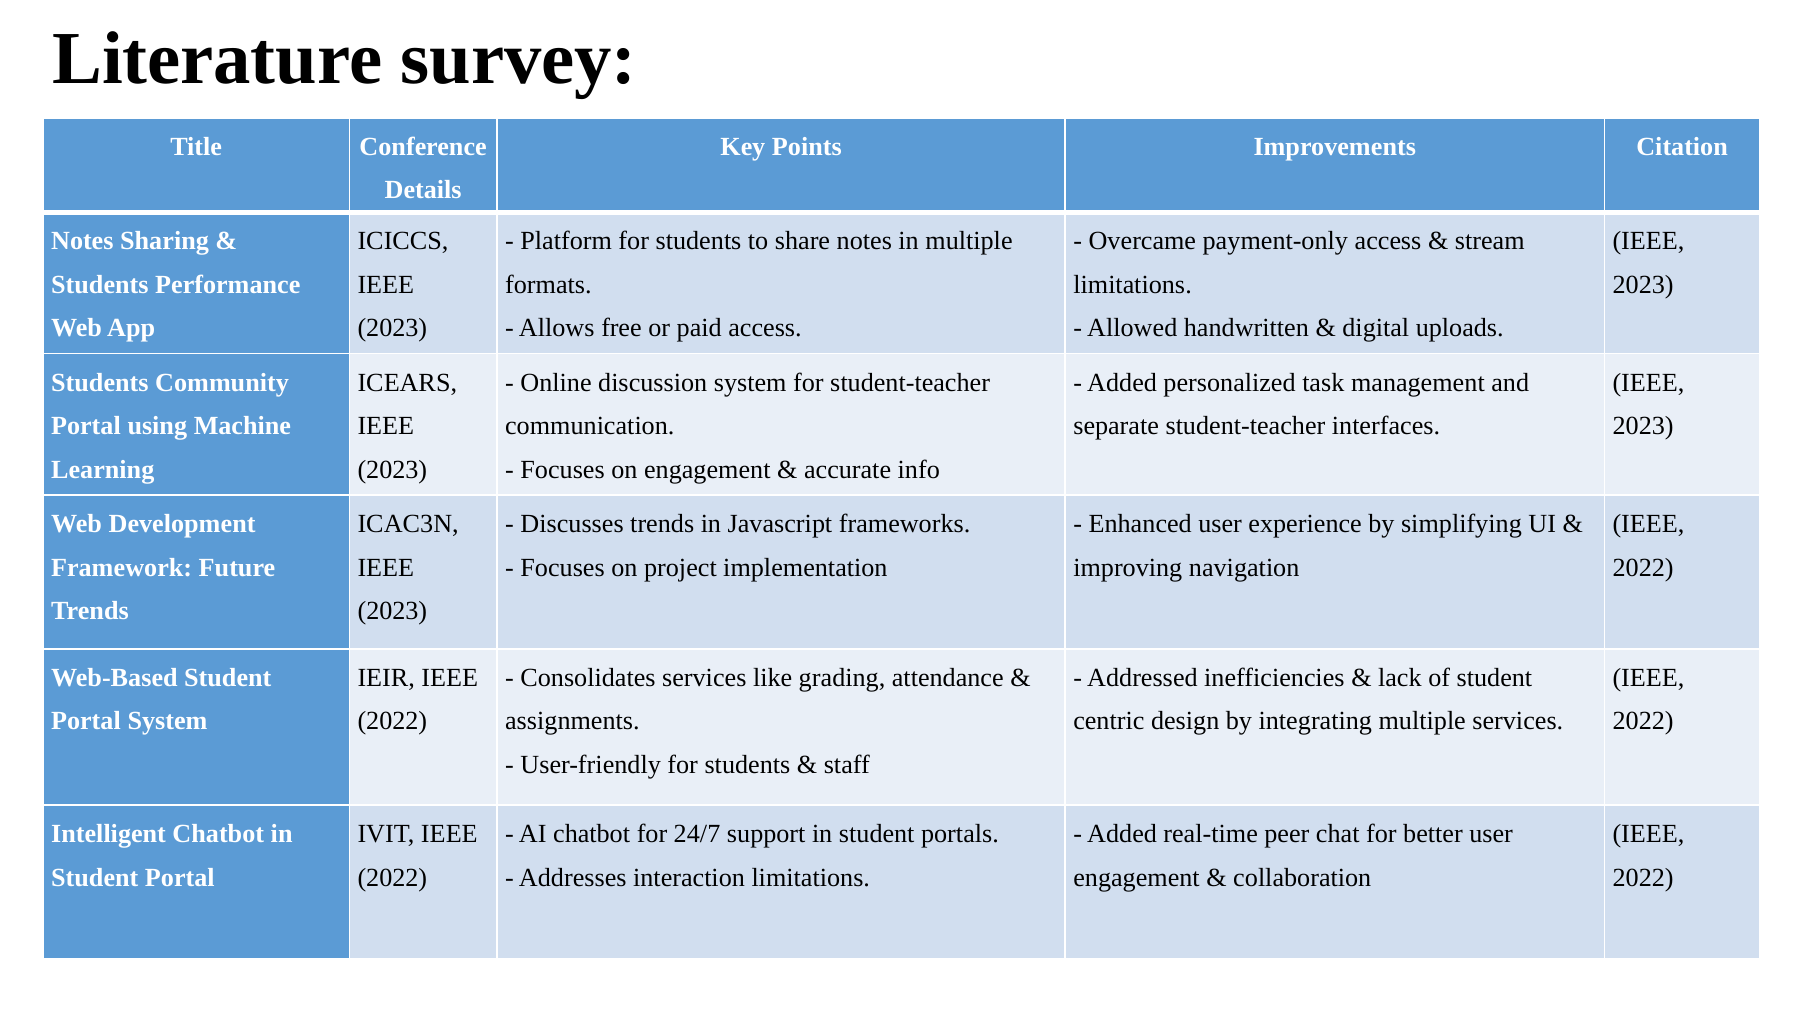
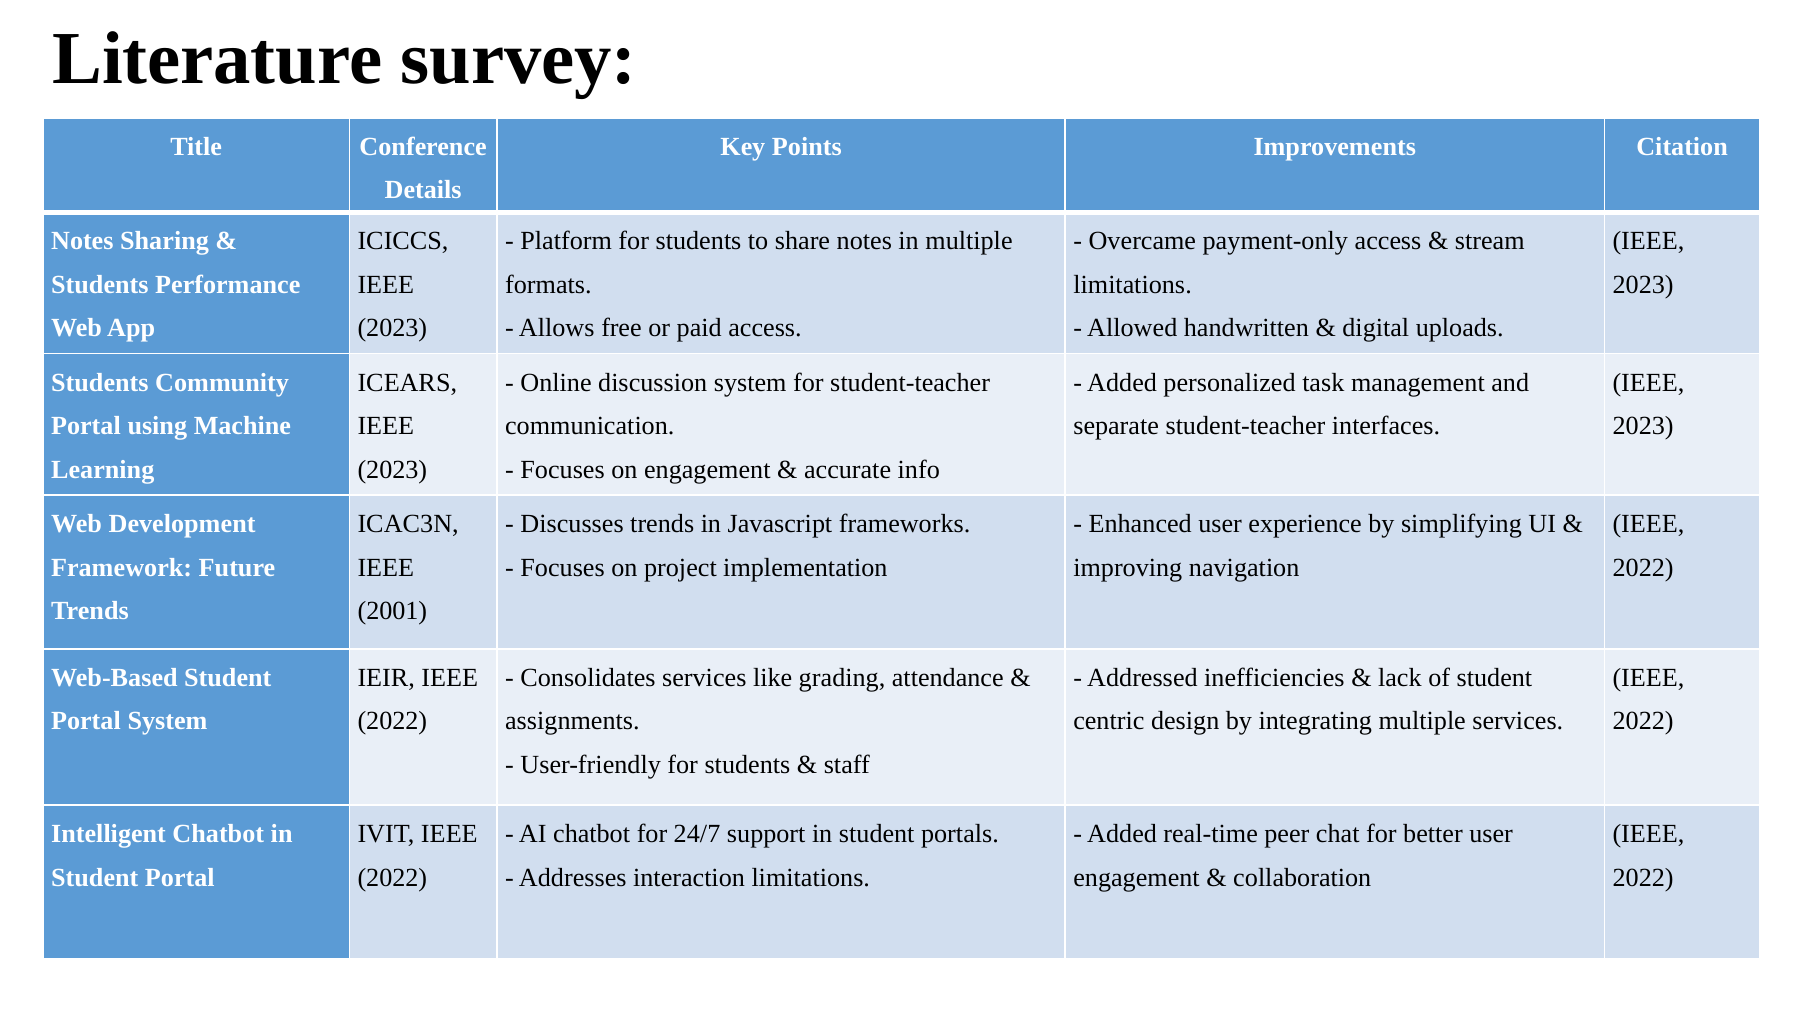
2023 at (392, 611): 2023 -> 2001
